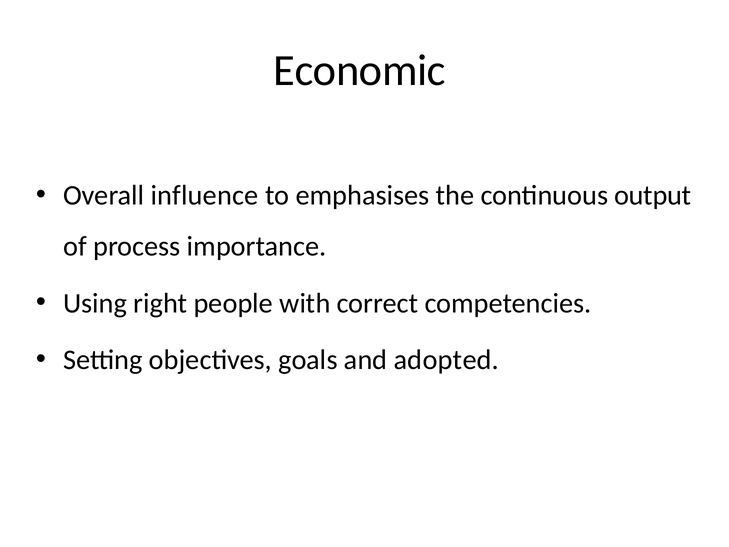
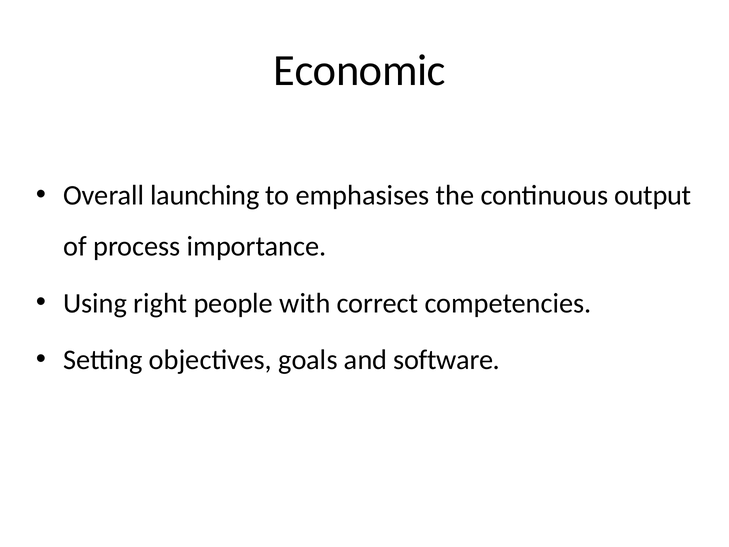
influence: influence -> launching
adopted: adopted -> software
